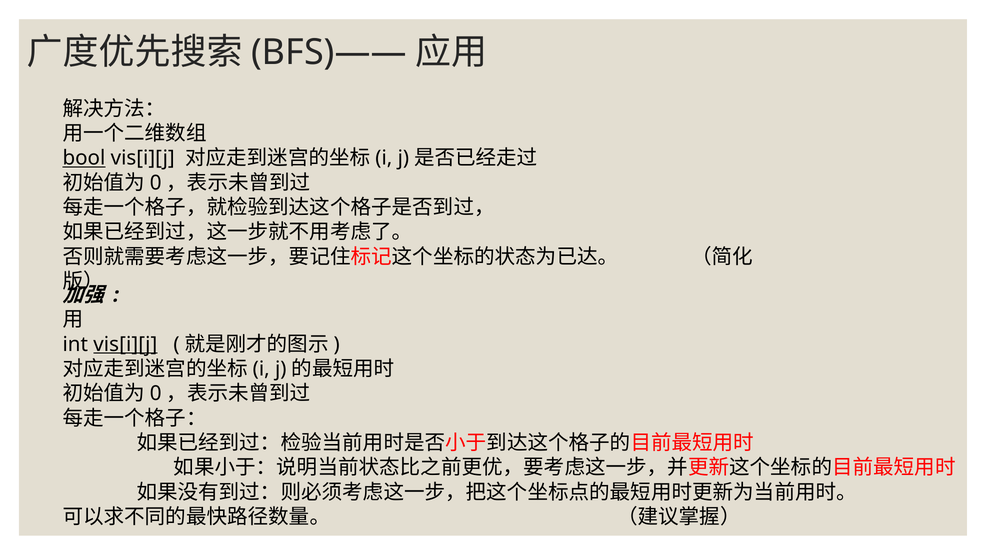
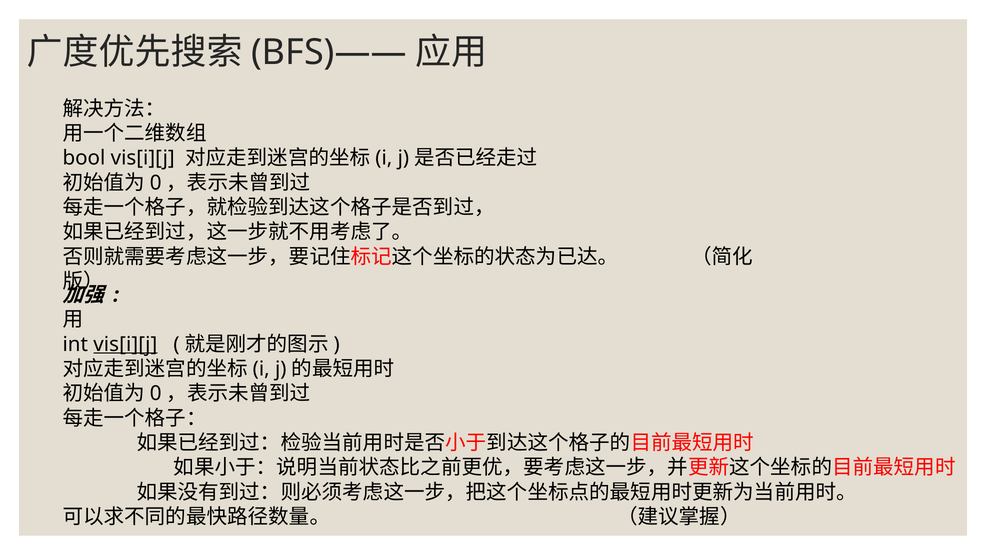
bool underline: present -> none
